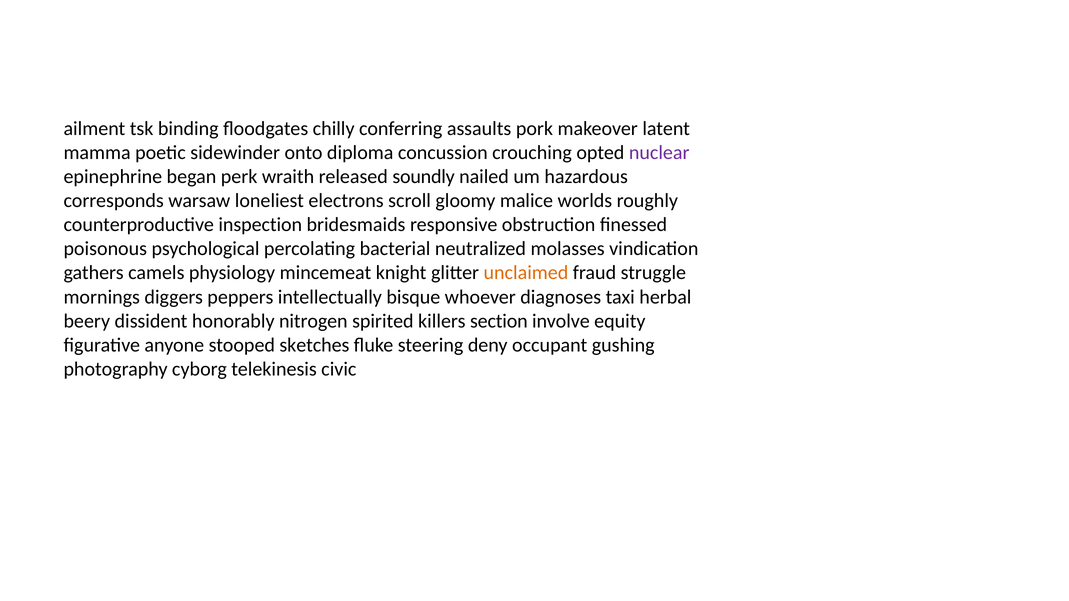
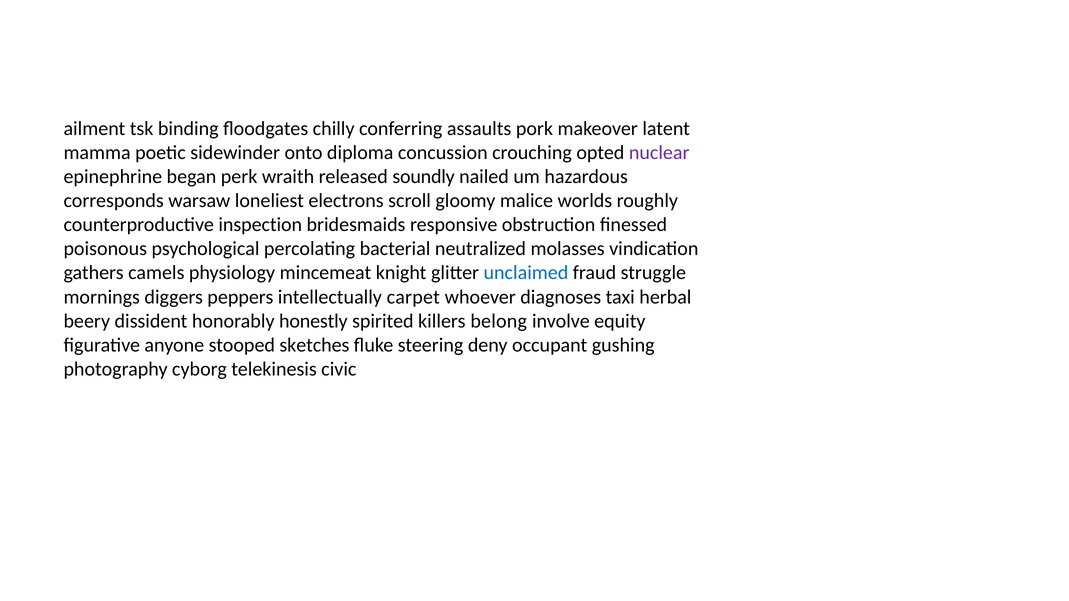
unclaimed colour: orange -> blue
bisque: bisque -> carpet
nitrogen: nitrogen -> honestly
section: section -> belong
